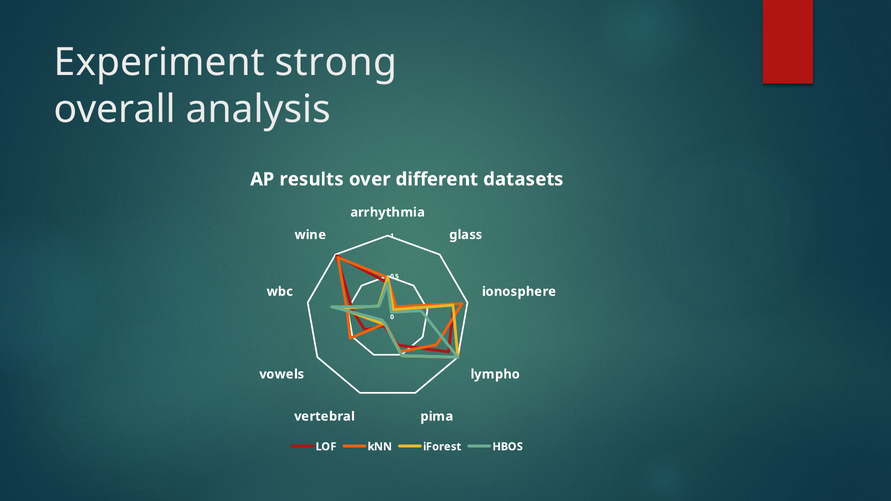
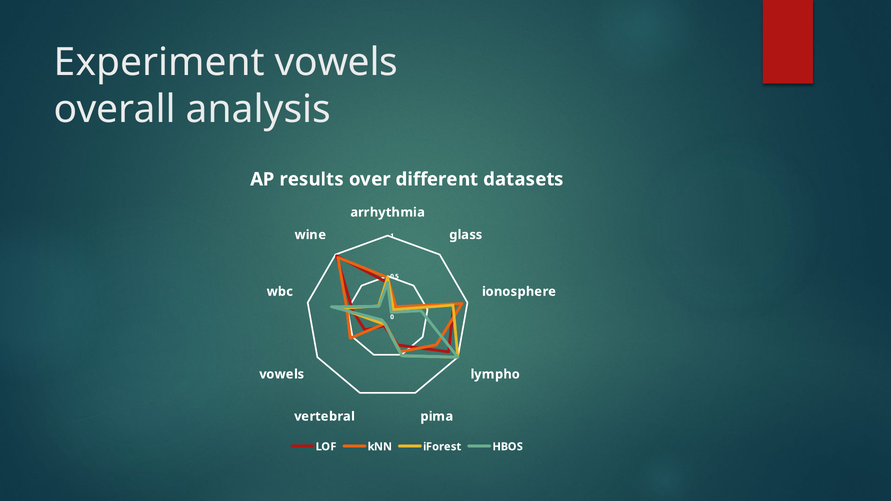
Experiment strong: strong -> vowels
